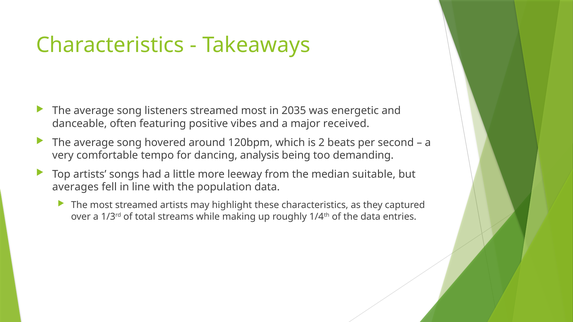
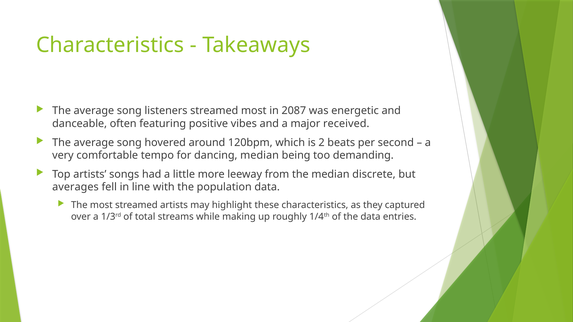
2035: 2035 -> 2087
dancing analysis: analysis -> median
suitable: suitable -> discrete
